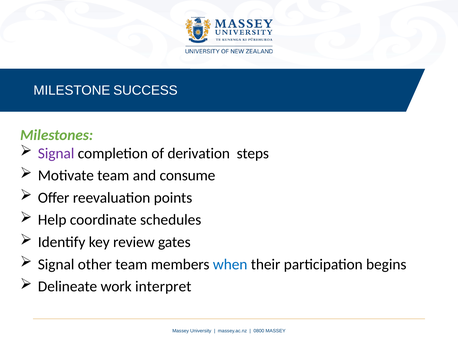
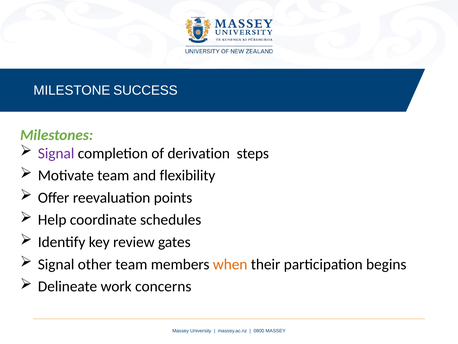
consume: consume -> flexibility
when colour: blue -> orange
interpret: interpret -> concerns
